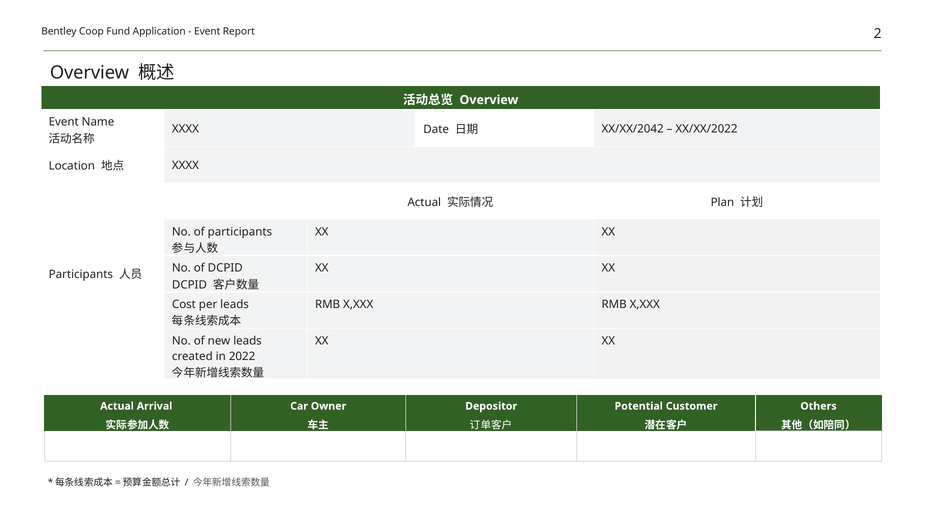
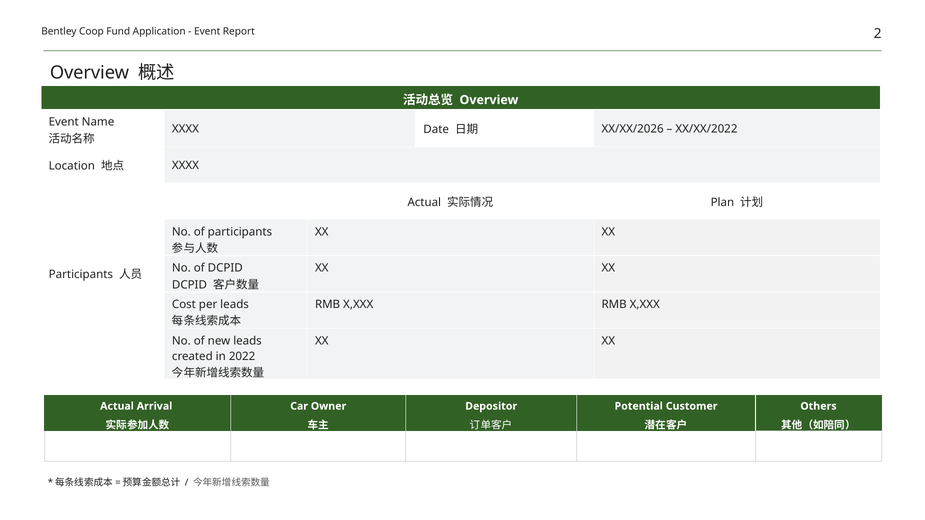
XX/XX/2042: XX/XX/2042 -> XX/XX/2026
